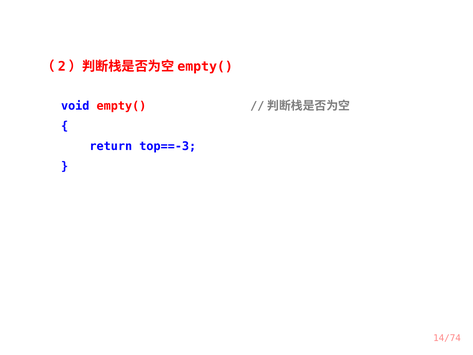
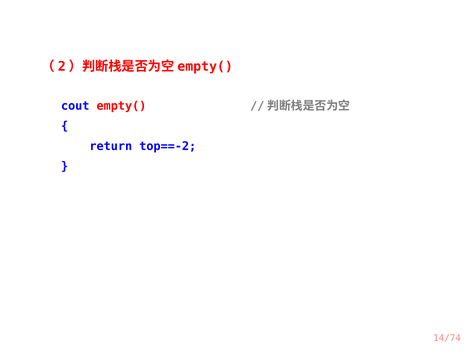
void: void -> cout
top==-3: top==-3 -> top==-2
